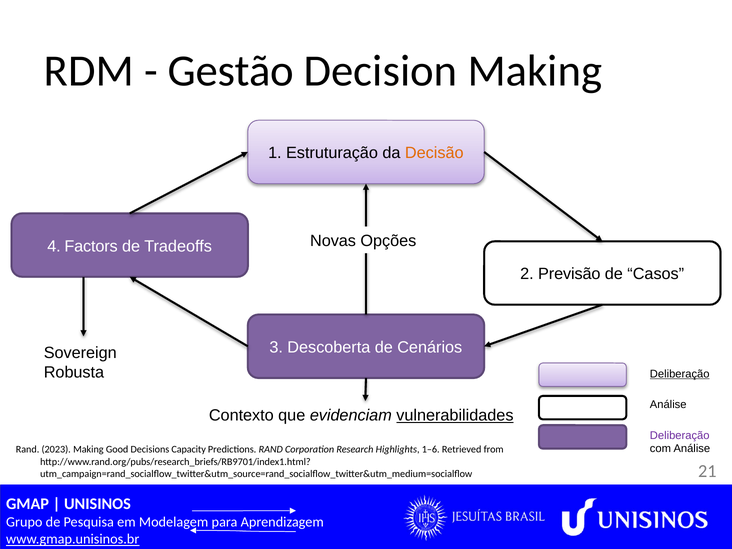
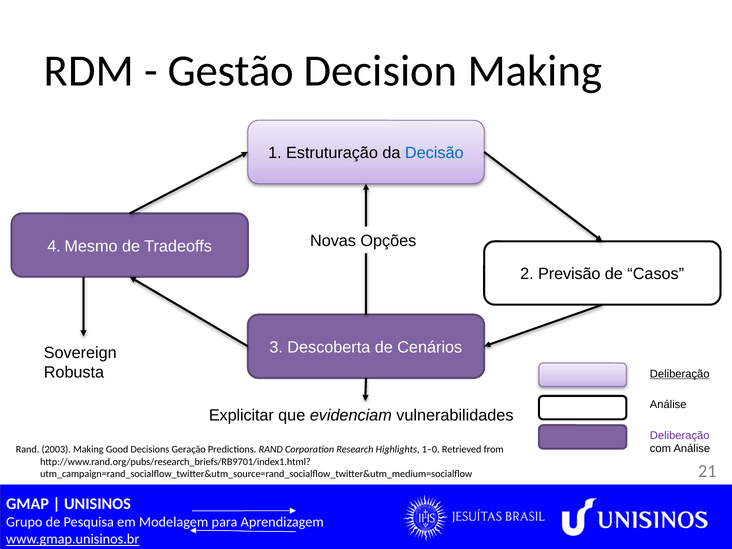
Decisão colour: orange -> blue
Factors: Factors -> Mesmo
Contexto: Contexto -> Explicitar
vulnerabilidades underline: present -> none
2023: 2023 -> 2003
Capacity: Capacity -> Geração
1–6: 1–6 -> 1–0
